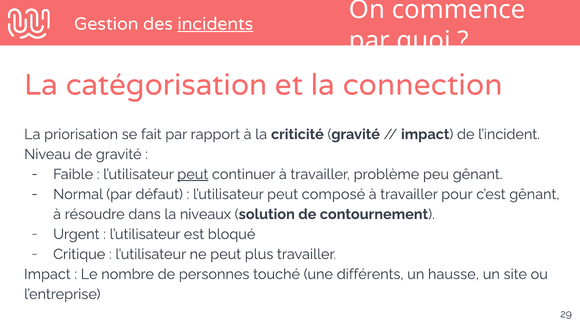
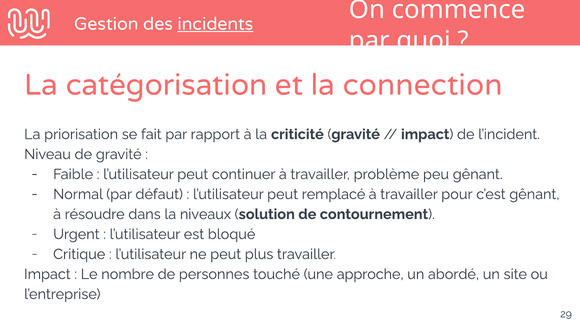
peut at (193, 174) underline: present -> none
composé: composé -> remplacé
différents: différents -> approche
hausse: hausse -> abordé
